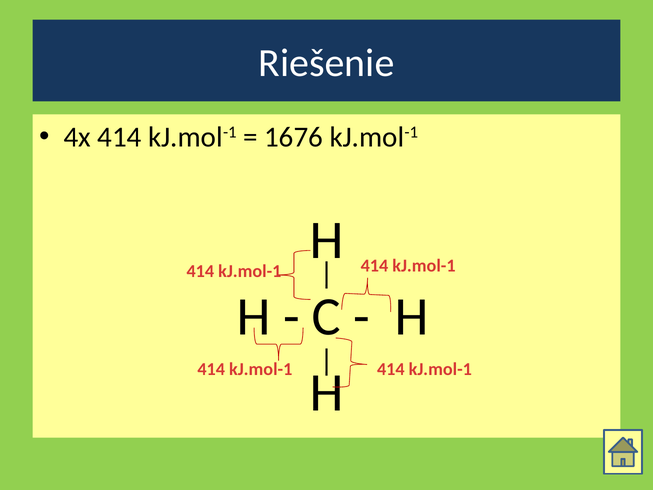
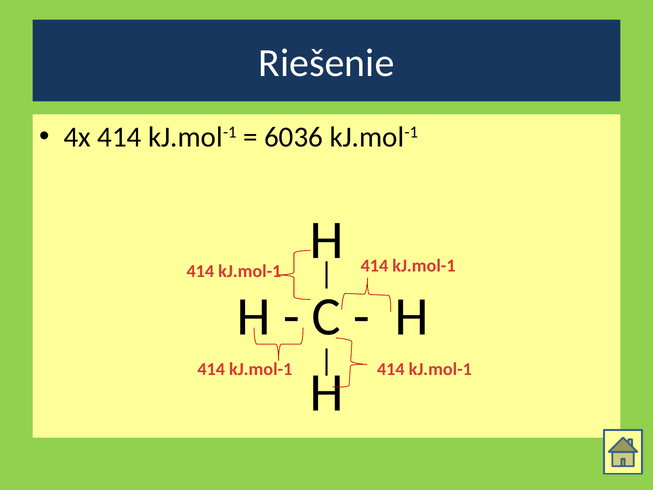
1676: 1676 -> 6036
